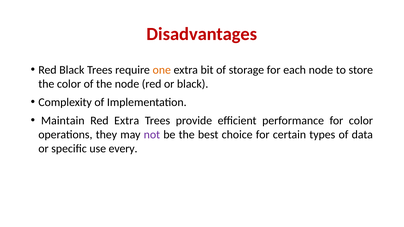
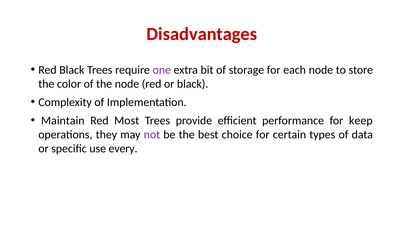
one colour: orange -> purple
Red Extra: Extra -> Most
for color: color -> keep
